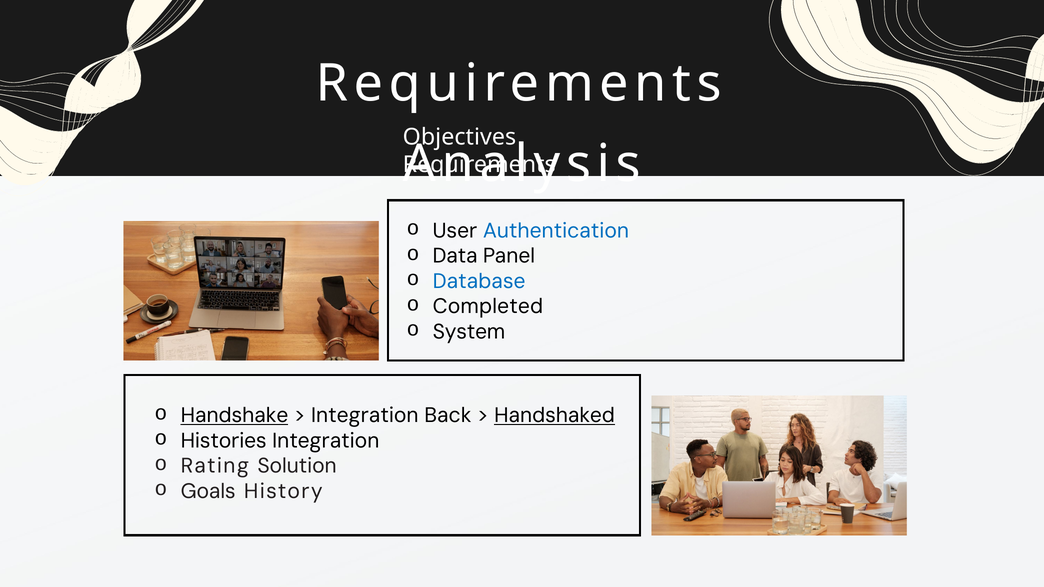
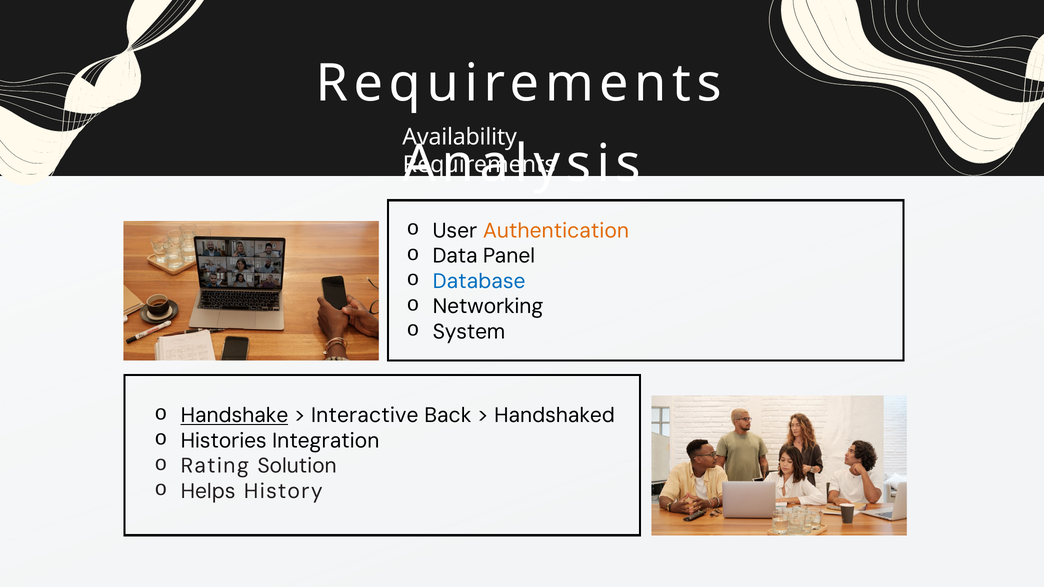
Objectives: Objectives -> Availability
Authentication colour: blue -> orange
Completed: Completed -> Networking
Integration at (365, 416): Integration -> Interactive
Handshaked underline: present -> none
Goals: Goals -> Helps
